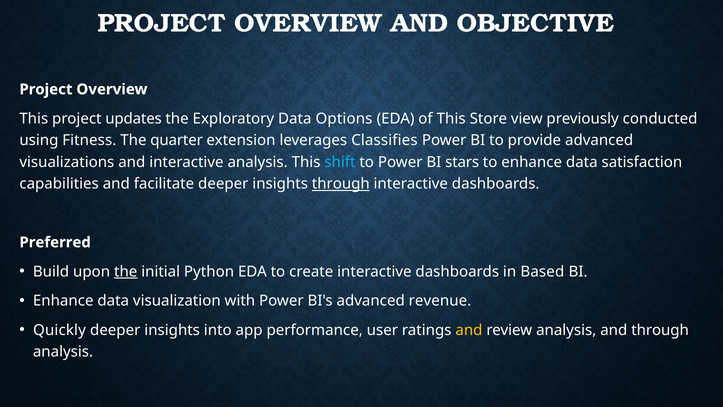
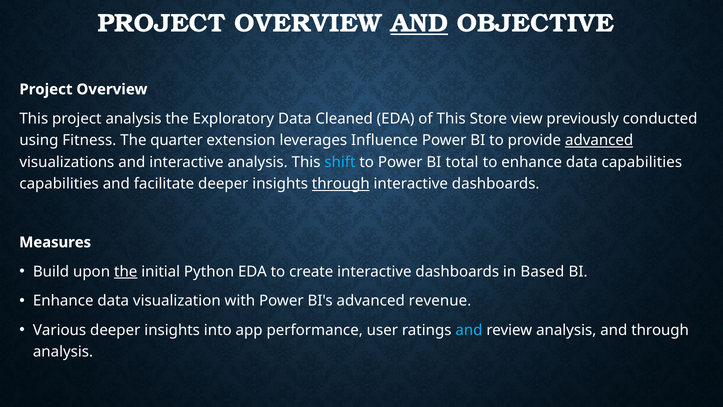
AND at (419, 23) underline: none -> present
project updates: updates -> analysis
Options: Options -> Cleaned
Classifies: Classifies -> Influence
advanced at (599, 140) underline: none -> present
stars: stars -> total
data satisfaction: satisfaction -> capabilities
Preferred: Preferred -> Measures
Quickly: Quickly -> Various
and at (469, 330) colour: yellow -> light blue
